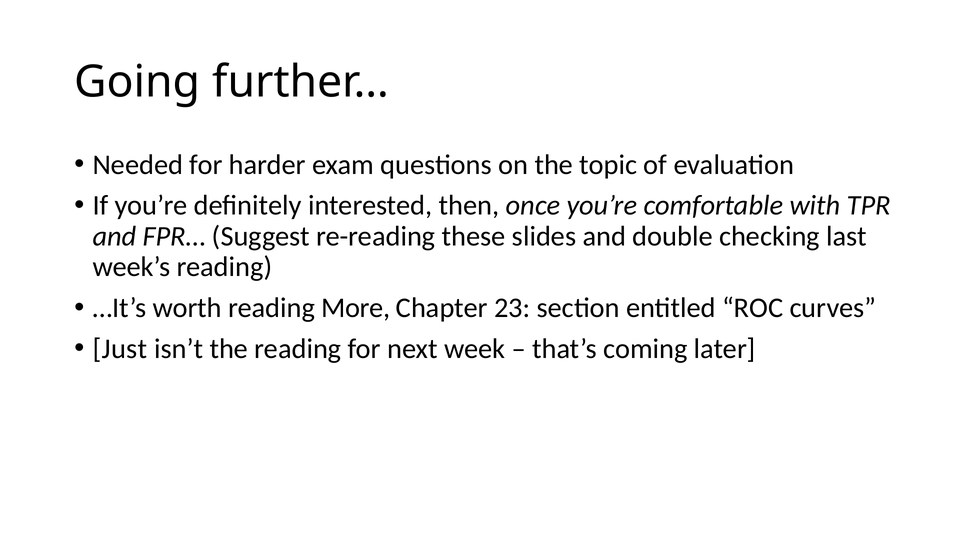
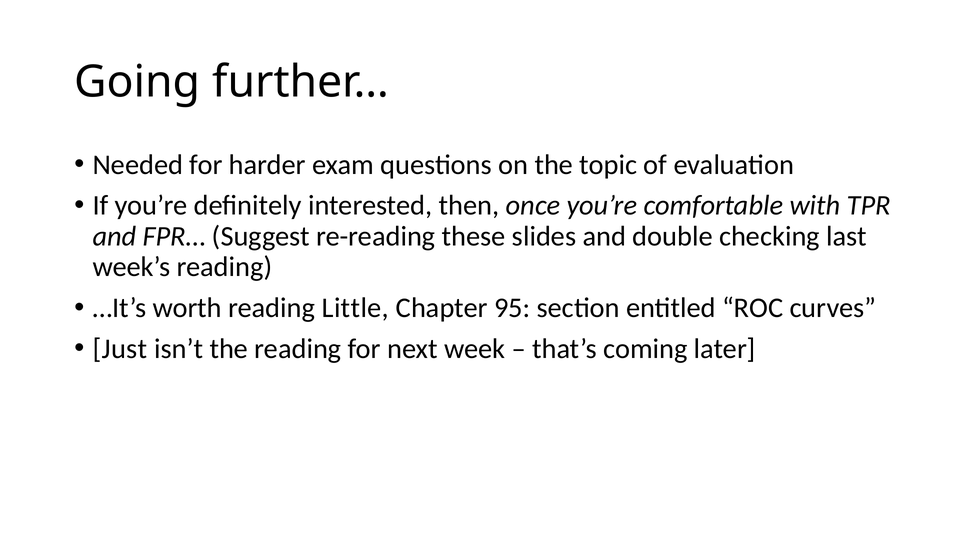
More: More -> Little
23: 23 -> 95
